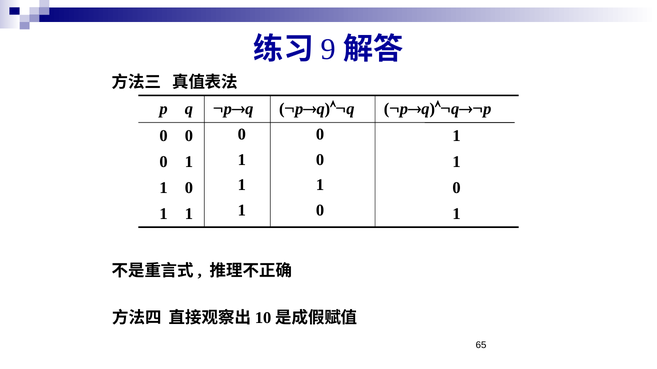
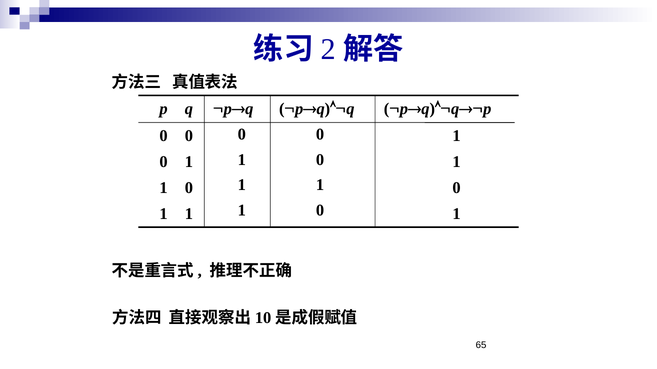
9: 9 -> 2
